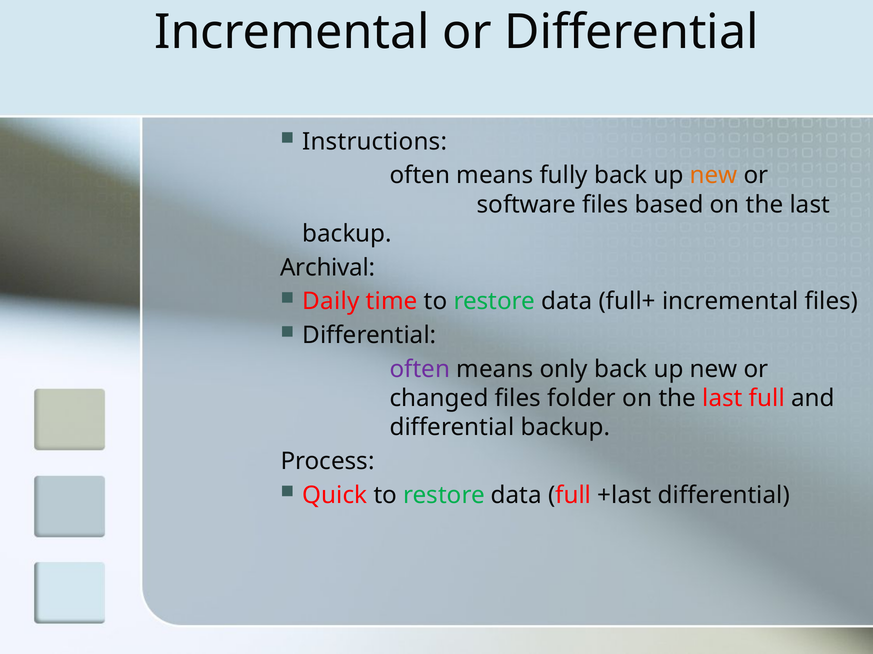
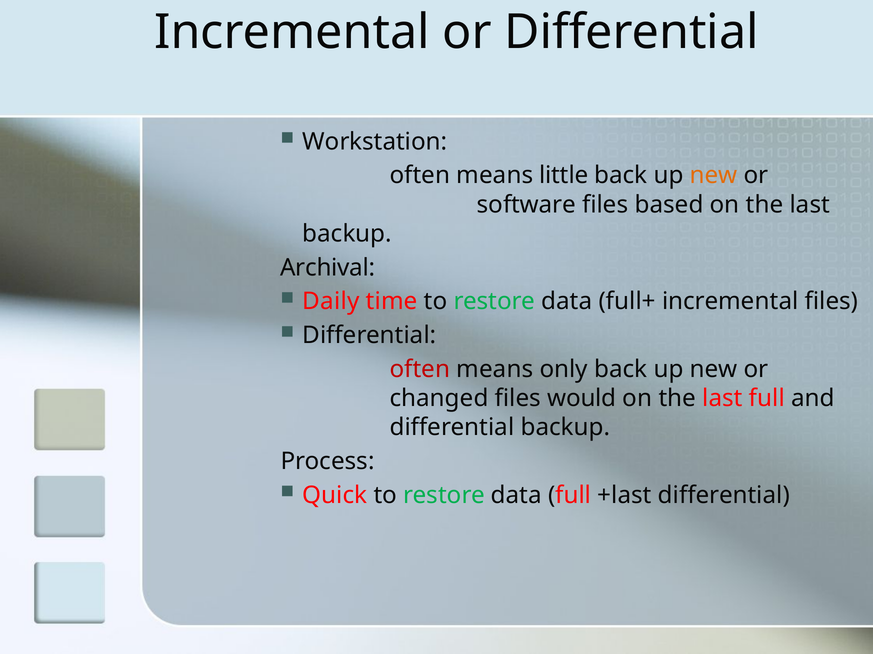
Instructions: Instructions -> Workstation
fully: fully -> little
often at (420, 370) colour: purple -> red
folder: folder -> would
